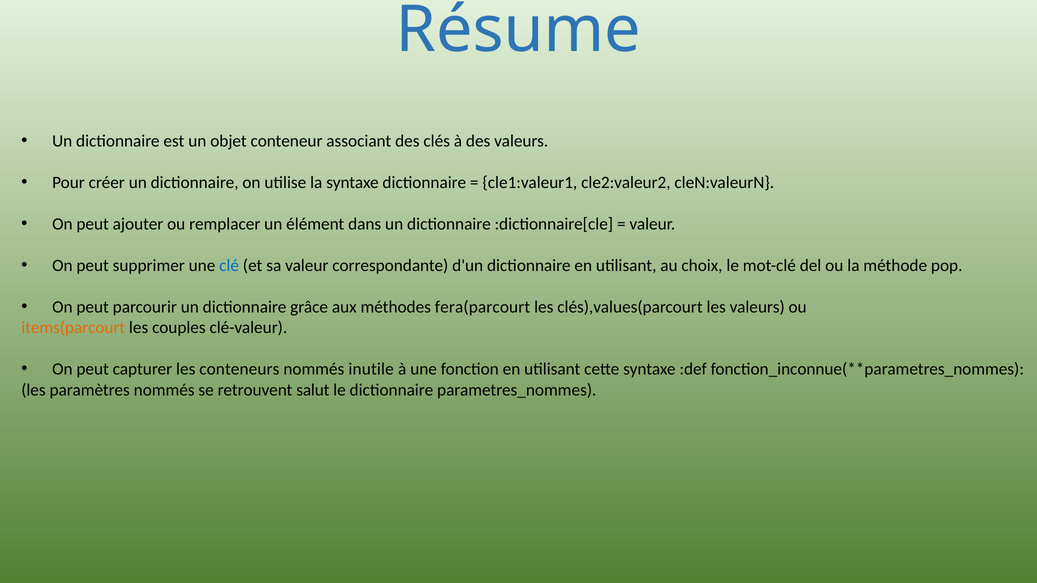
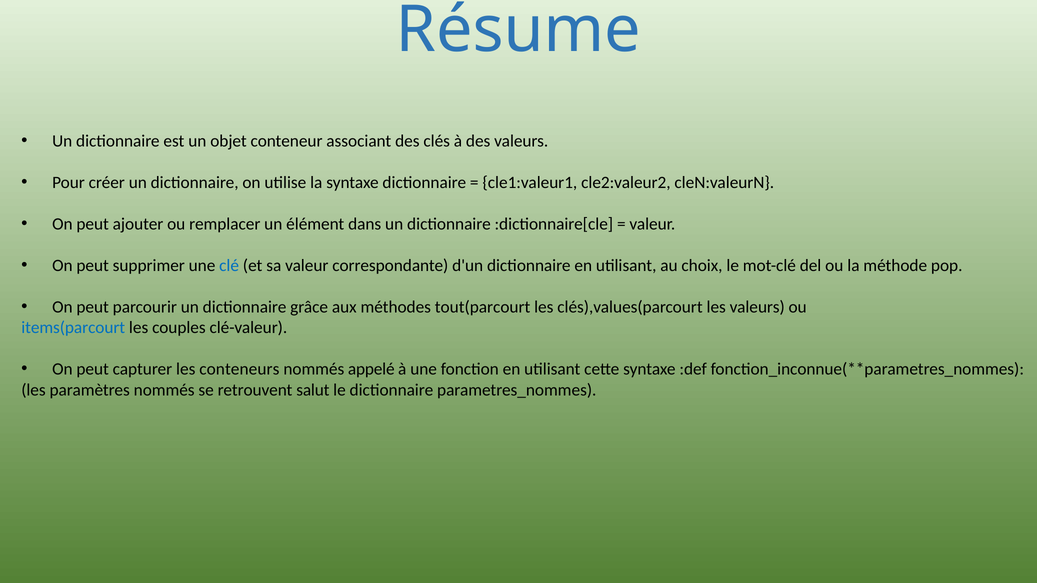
fera(parcourt: fera(parcourt -> tout(parcourt
items(parcourt colour: orange -> blue
inutile: inutile -> appelé
